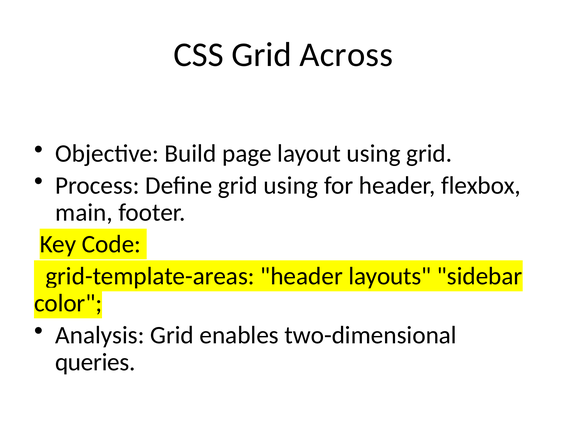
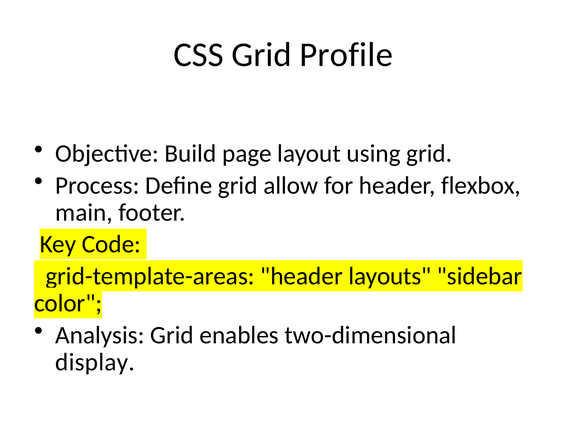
Across: Across -> Profile
grid using: using -> allow
queries: queries -> display
